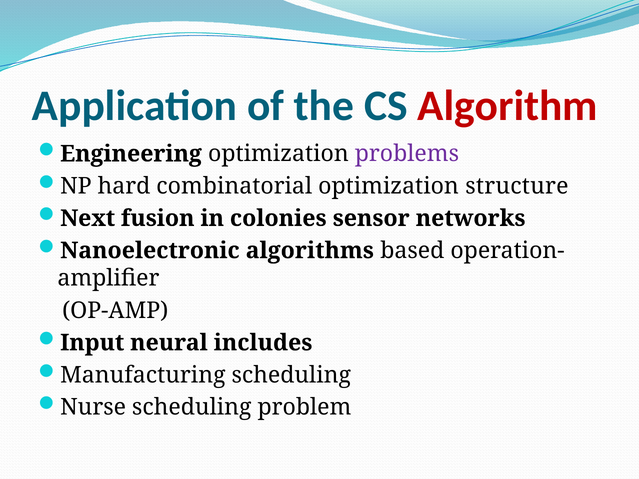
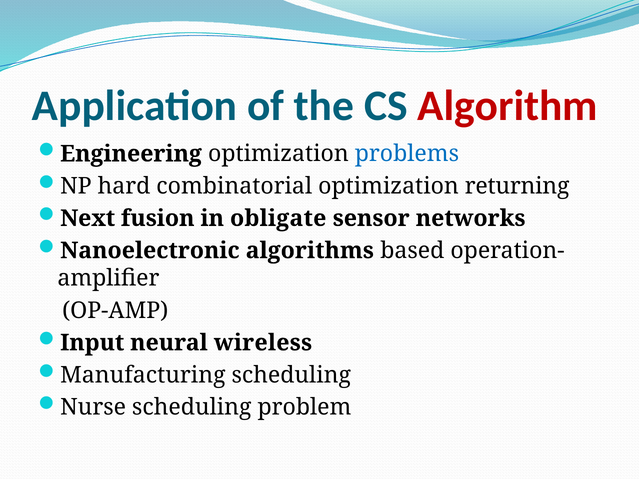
problems colour: purple -> blue
structure: structure -> returning
colonies: colonies -> obligate
includes: includes -> wireless
